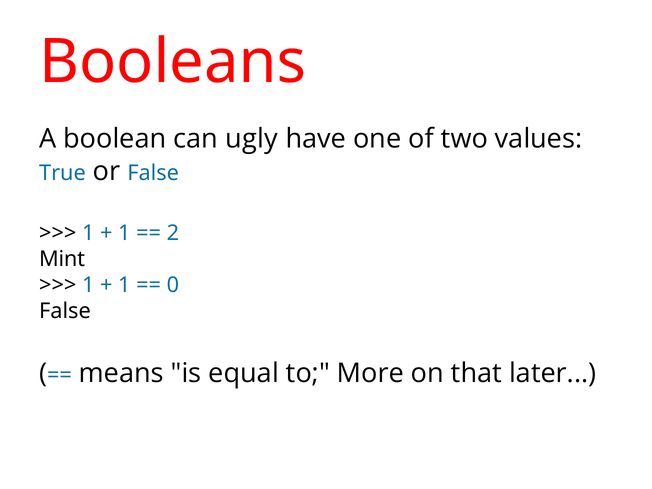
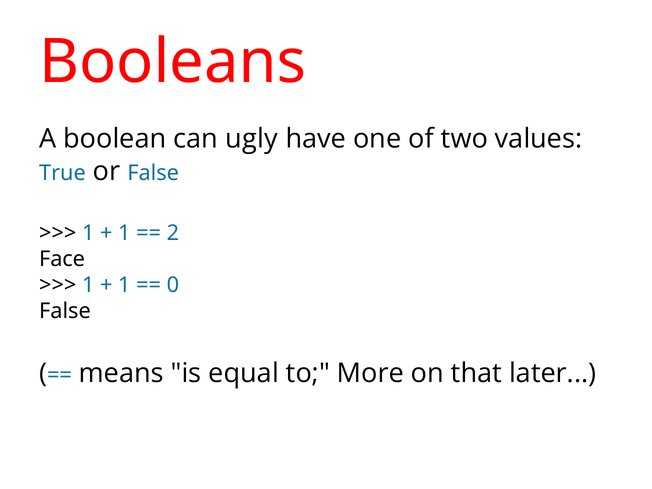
Mint: Mint -> Face
